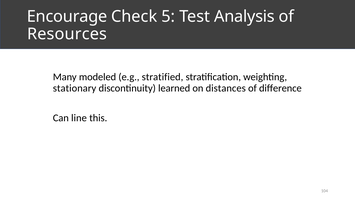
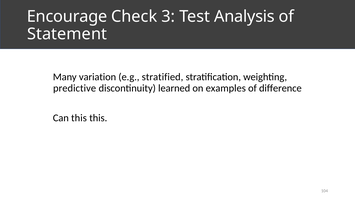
5: 5 -> 3
Resources: Resources -> Statement
modeled: modeled -> variation
stationary: stationary -> predictive
distances: distances -> examples
Can line: line -> this
